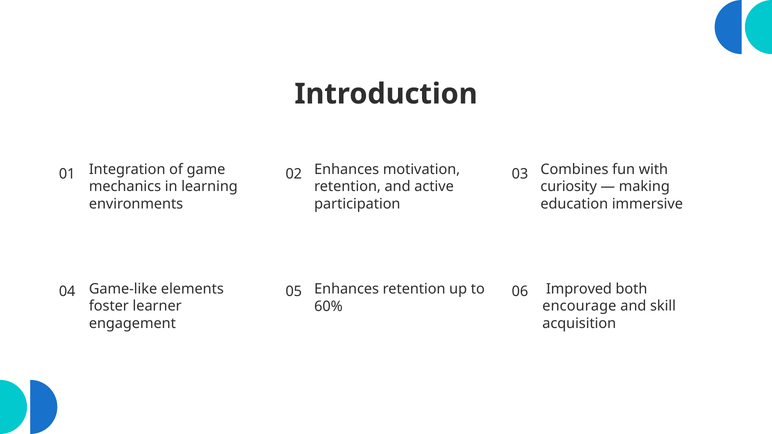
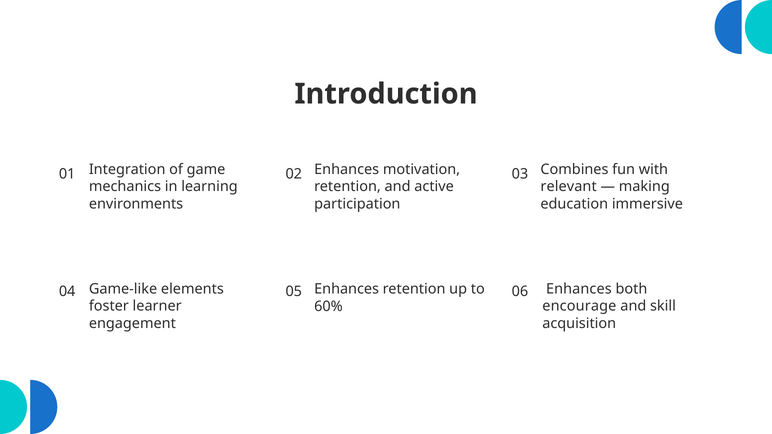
curiosity: curiosity -> relevant
06 Improved: Improved -> Enhances
